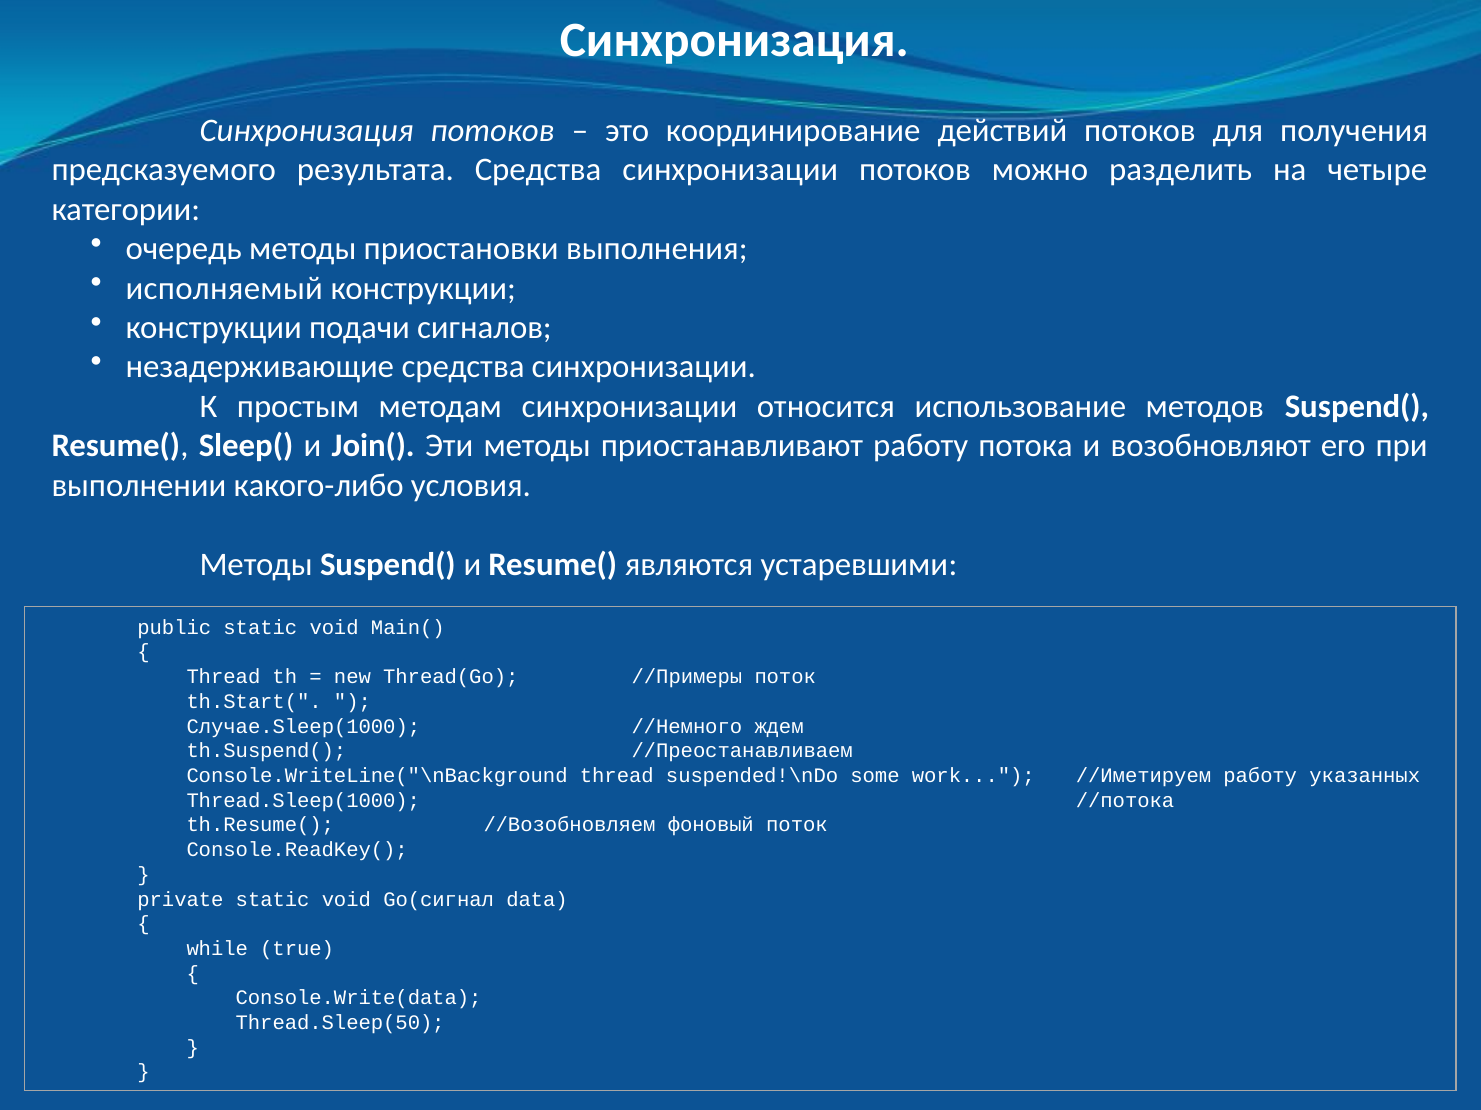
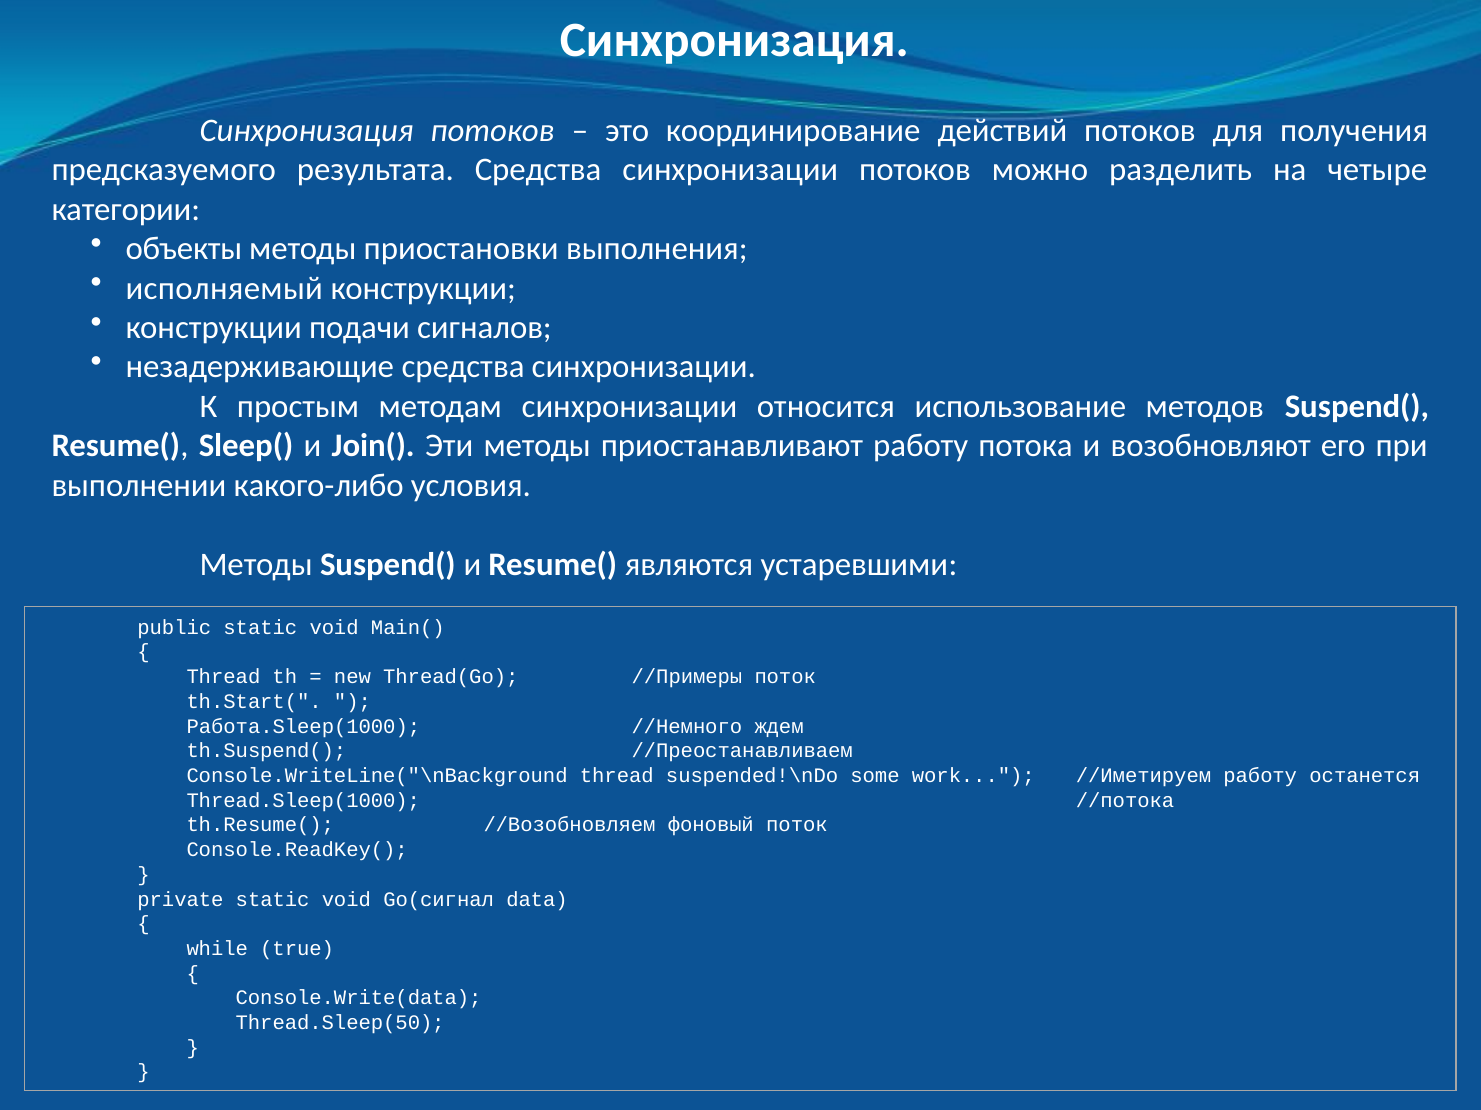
очередь: очередь -> объекты
Случае.Sleep(1000: Случае.Sleep(1000 -> Работа.Sleep(1000
указанных: указанных -> останется
